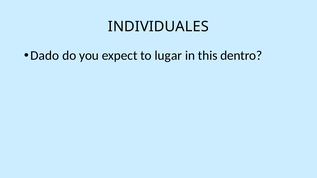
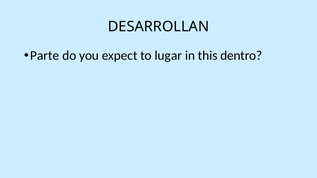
INDIVIDUALES: INDIVIDUALES -> DESARROLLAN
Dado: Dado -> Parte
